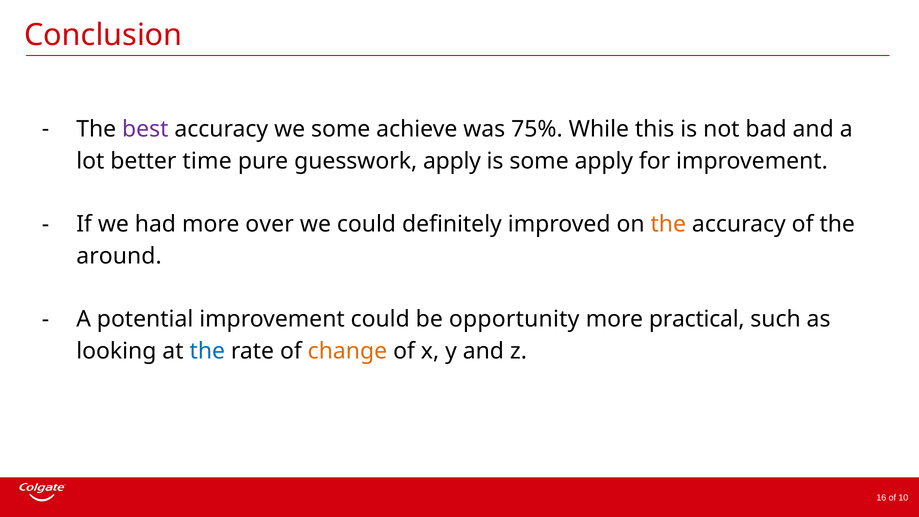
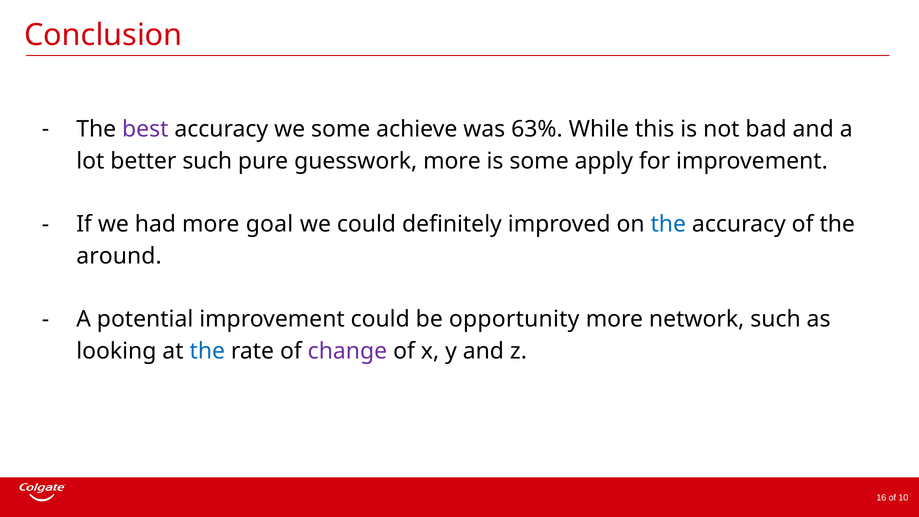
75%: 75% -> 63%
better time: time -> such
guesswork apply: apply -> more
over: over -> goal
the at (668, 224) colour: orange -> blue
practical: practical -> network
change colour: orange -> purple
